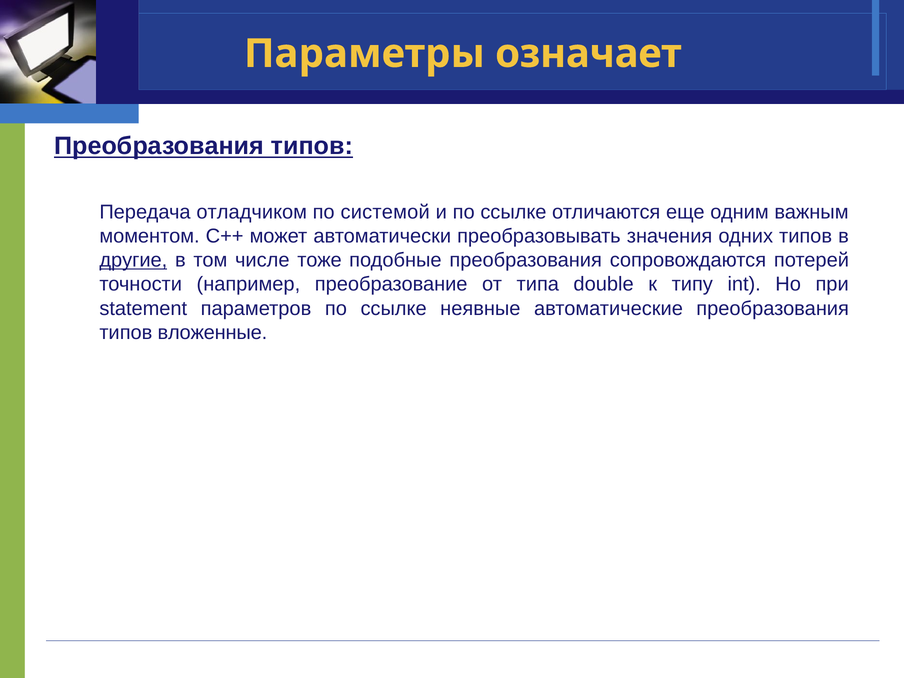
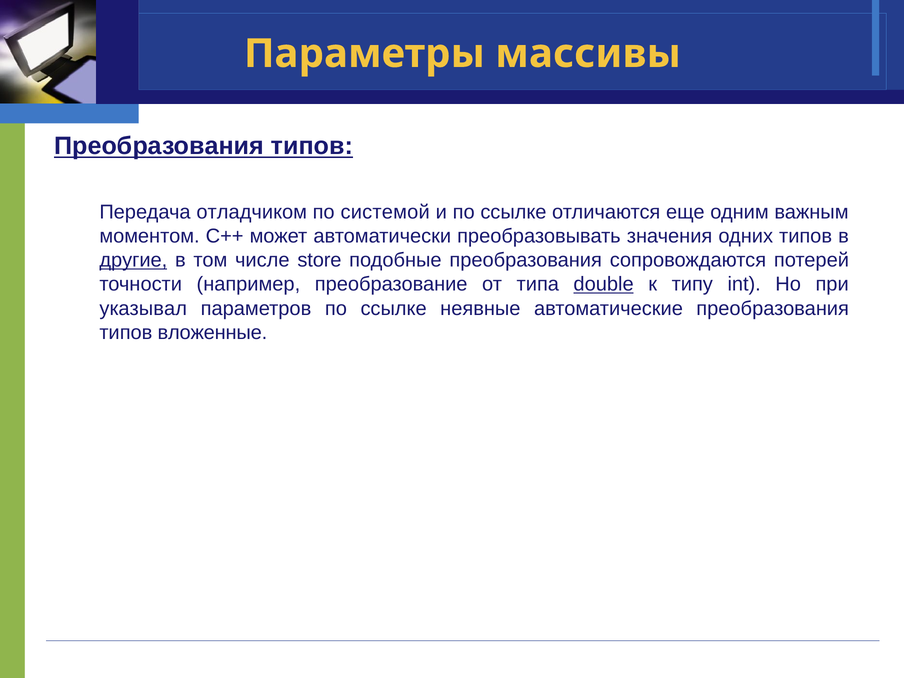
означает: означает -> массивы
тоже: тоже -> store
double underline: none -> present
statement: statement -> указывал
